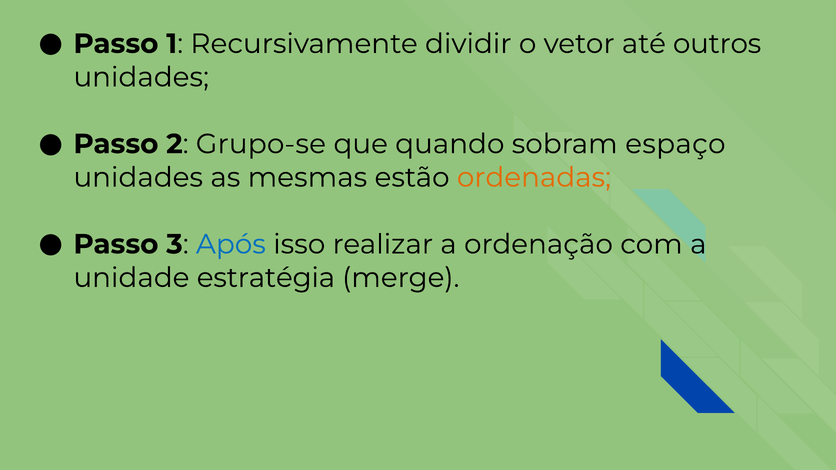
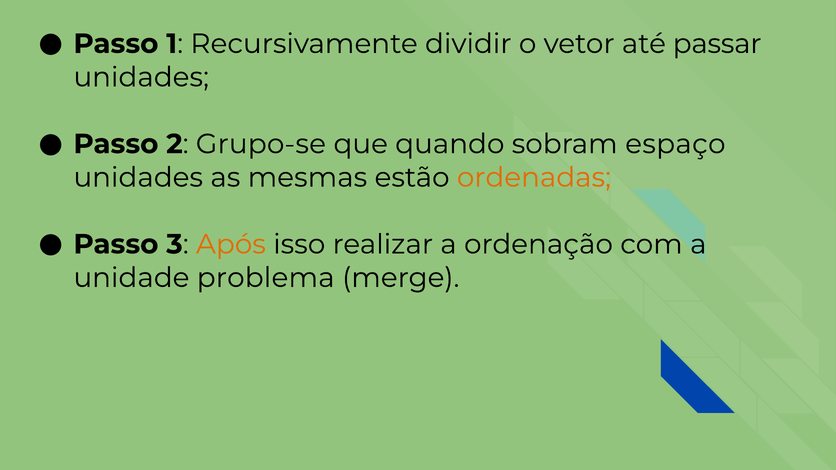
outros: outros -> passar
Após colour: blue -> orange
estratégia: estratégia -> problema
